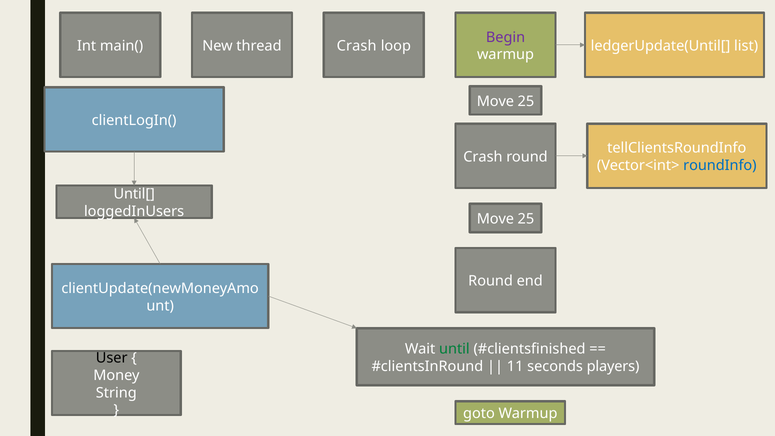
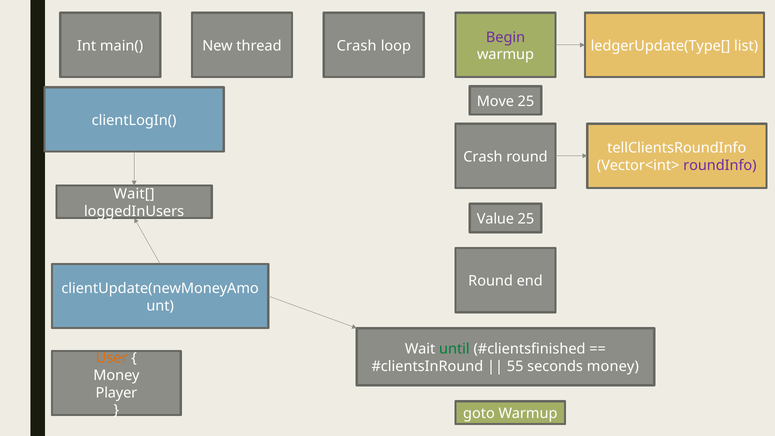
ledgerUpdate(Until[: ledgerUpdate(Until[ -> ledgerUpdate(Type[
roundInfo colour: blue -> purple
Until[: Until[ -> Wait[
Move at (495, 219): Move -> Value
User colour: black -> orange
11: 11 -> 55
seconds players: players -> money
String: String -> Player
